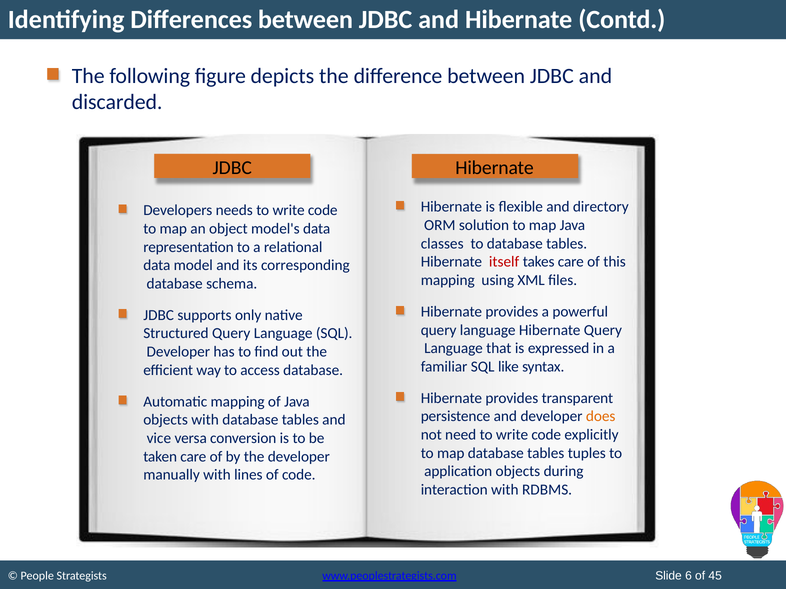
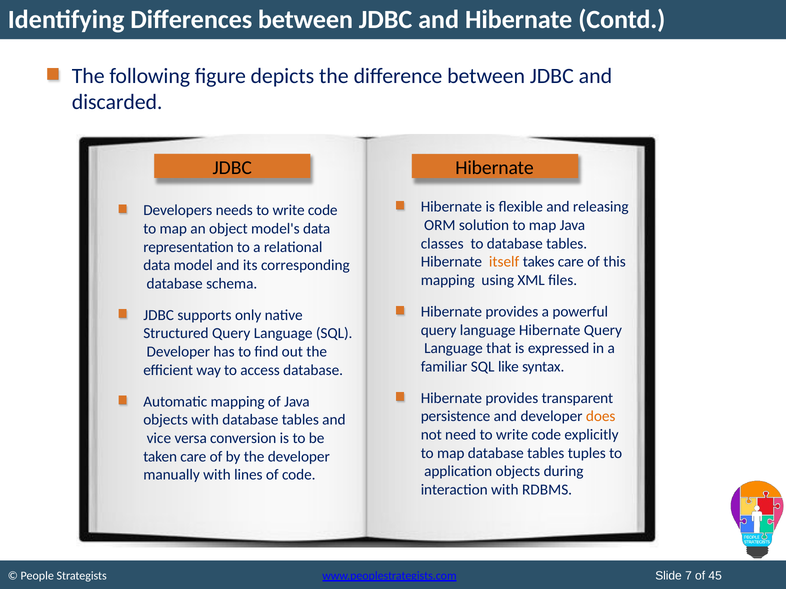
directory: directory -> releasing
itself colour: red -> orange
6: 6 -> 7
